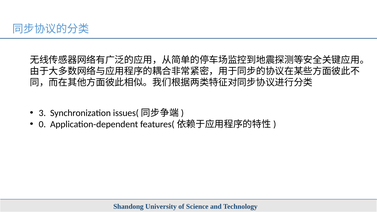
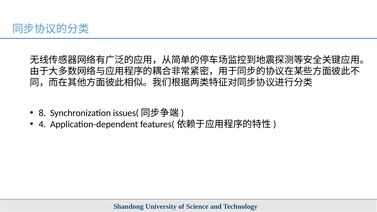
3: 3 -> 8
0: 0 -> 4
